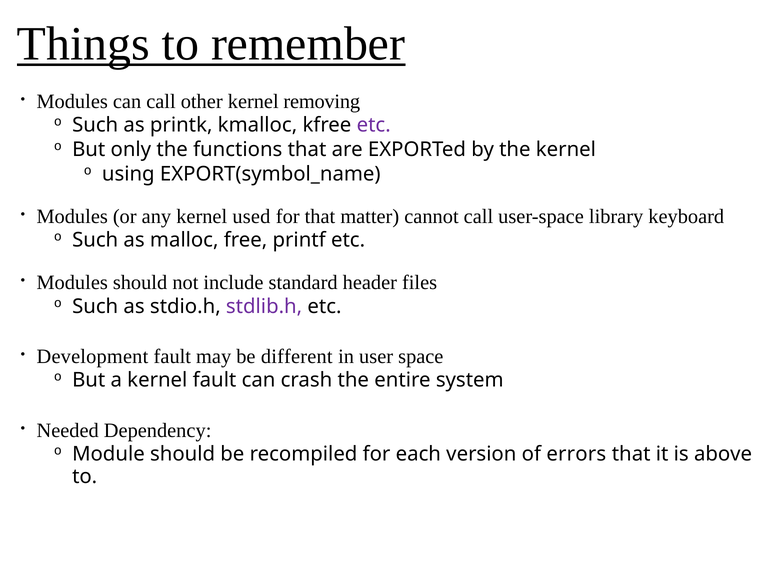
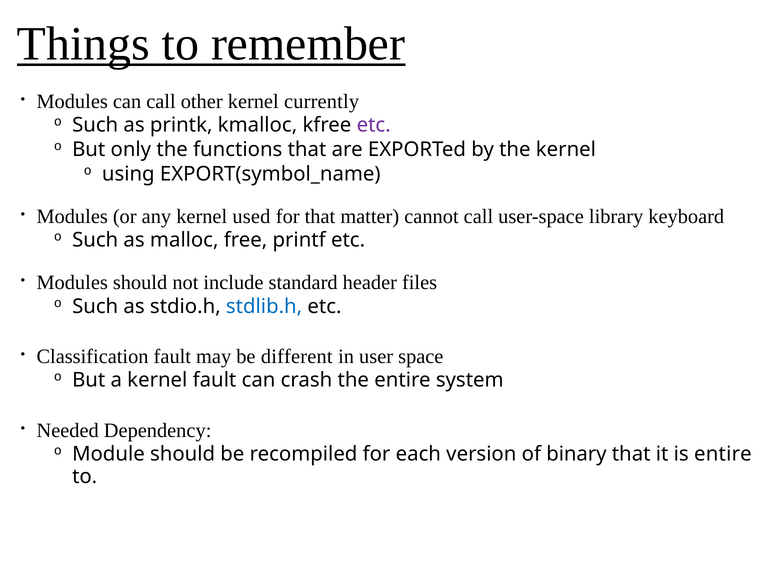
removing: removing -> currently
stdlib.h colour: purple -> blue
Development: Development -> Classification
errors: errors -> binary
is above: above -> entire
